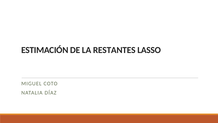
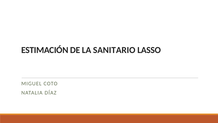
RESTANTES: RESTANTES -> SANITARIO
